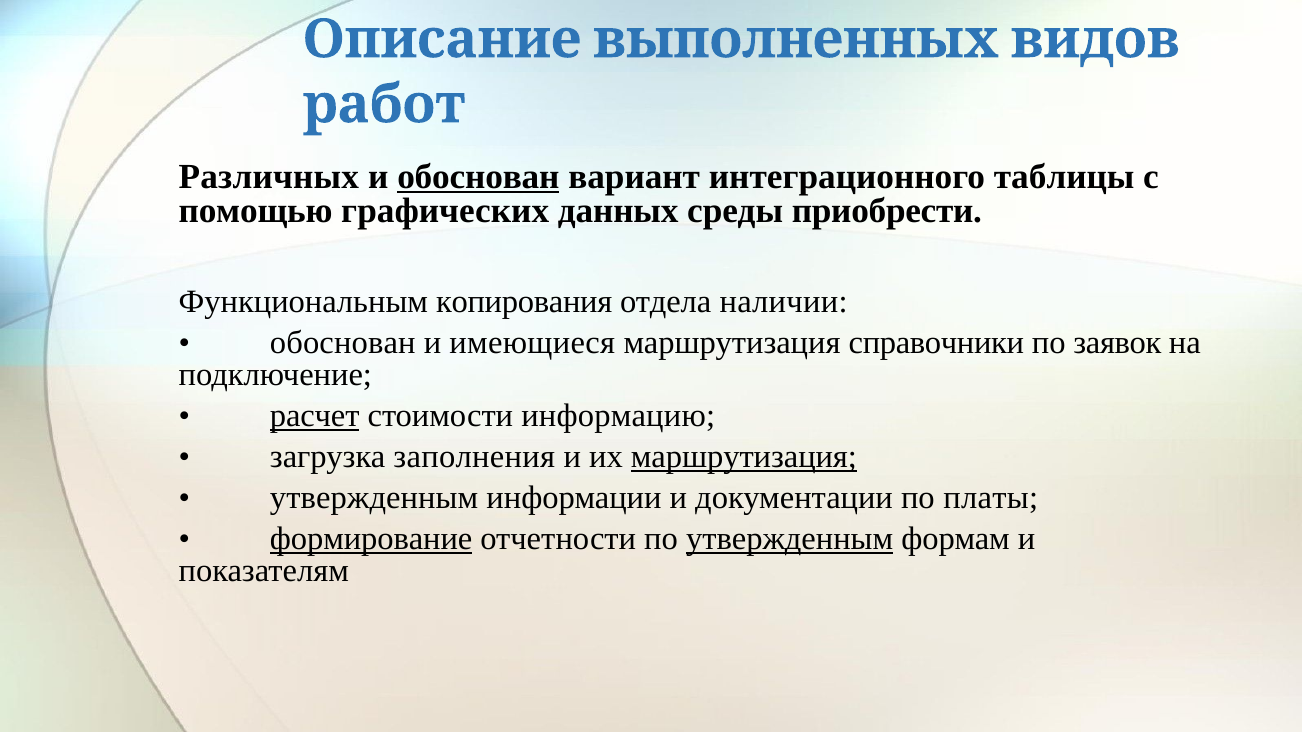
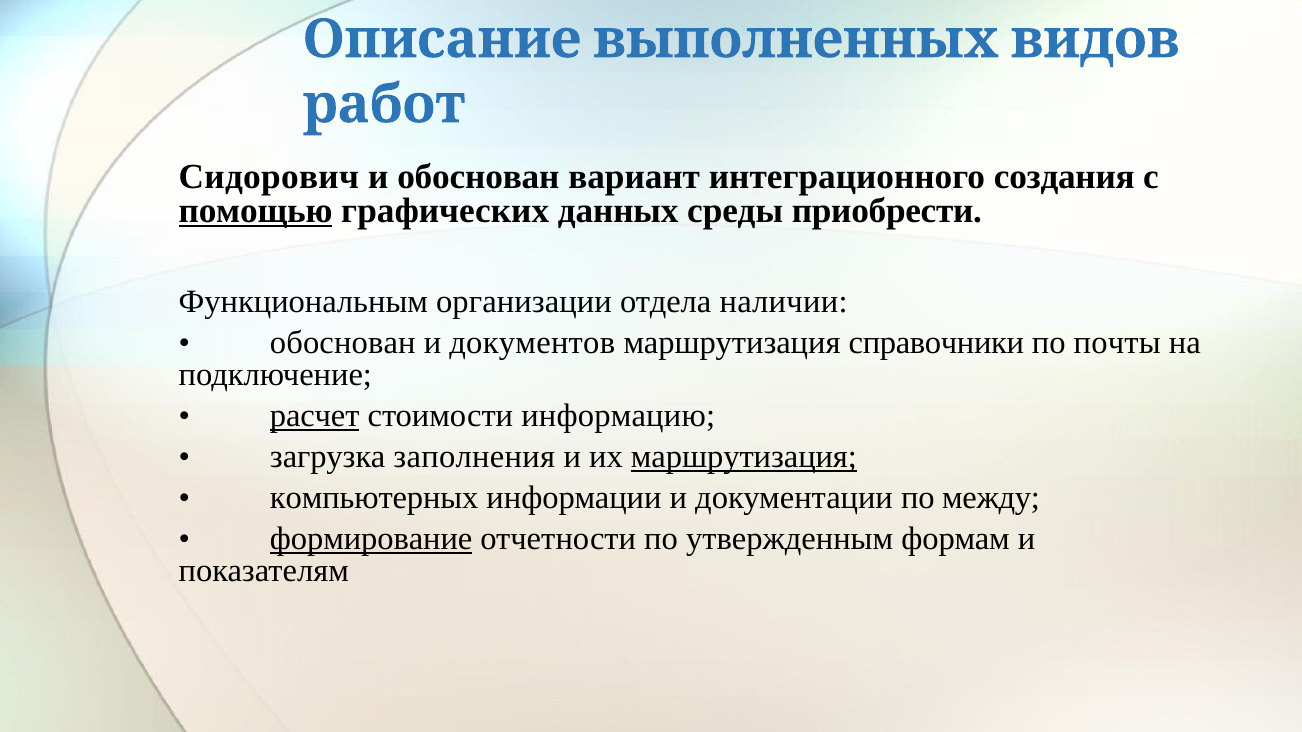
Различных: Различных -> Сидорович
обоснован at (478, 177) underline: present -> none
таблицы: таблицы -> создания
помощью underline: none -> present
копирования: копирования -> организации
имеющиеся: имеющиеся -> документов
заявок: заявок -> почты
утвержденным at (374, 498): утвержденным -> компьютерных
платы: платы -> между
утвержденным at (790, 539) underline: present -> none
